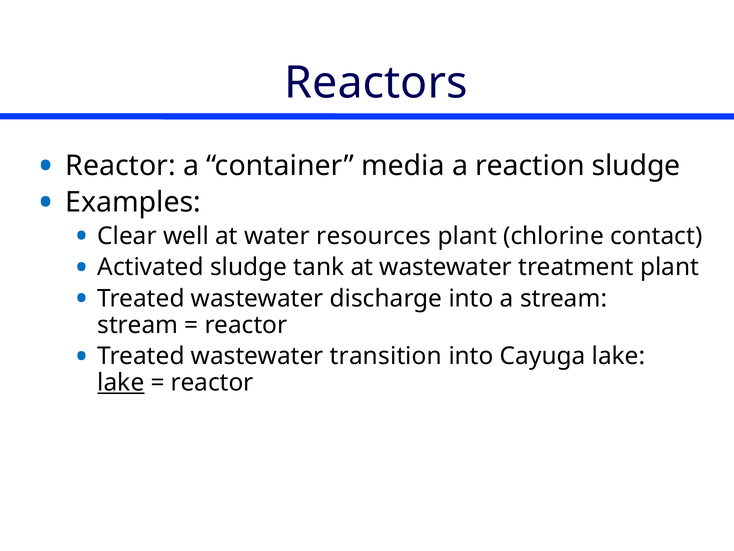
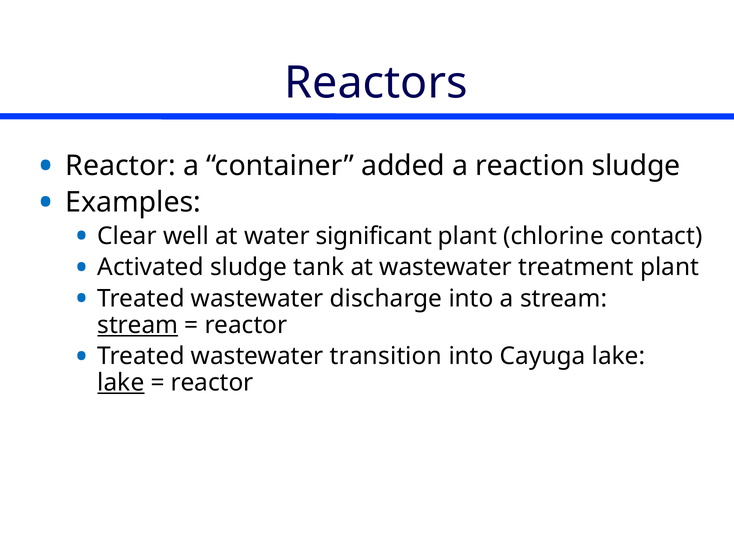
media: media -> added
resources: resources -> significant
stream at (138, 325) underline: none -> present
